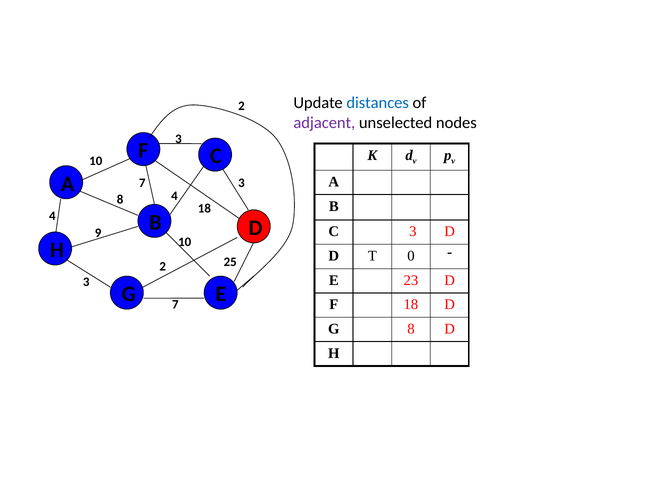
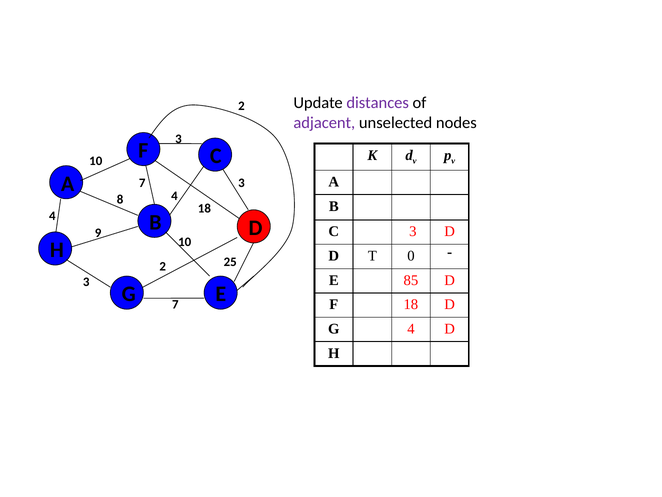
distances colour: blue -> purple
23: 23 -> 85
G 8: 8 -> 4
